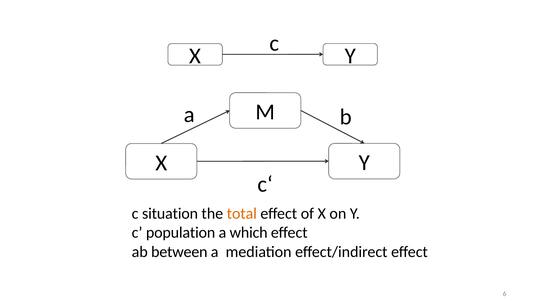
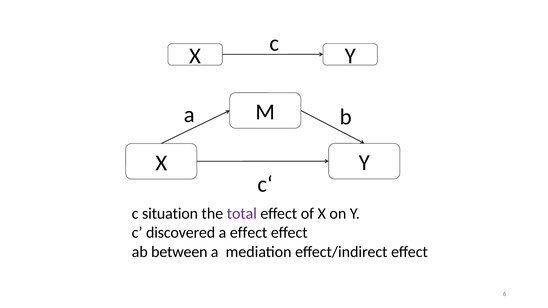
total colour: orange -> purple
population: population -> discovered
a which: which -> effect
